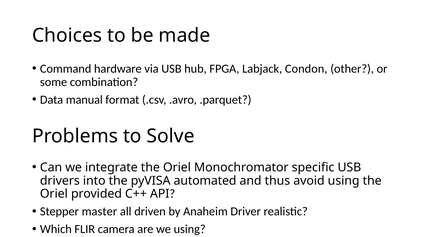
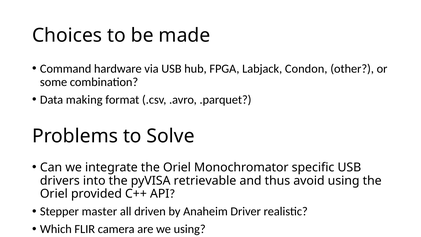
manual: manual -> making
automated: automated -> retrievable
